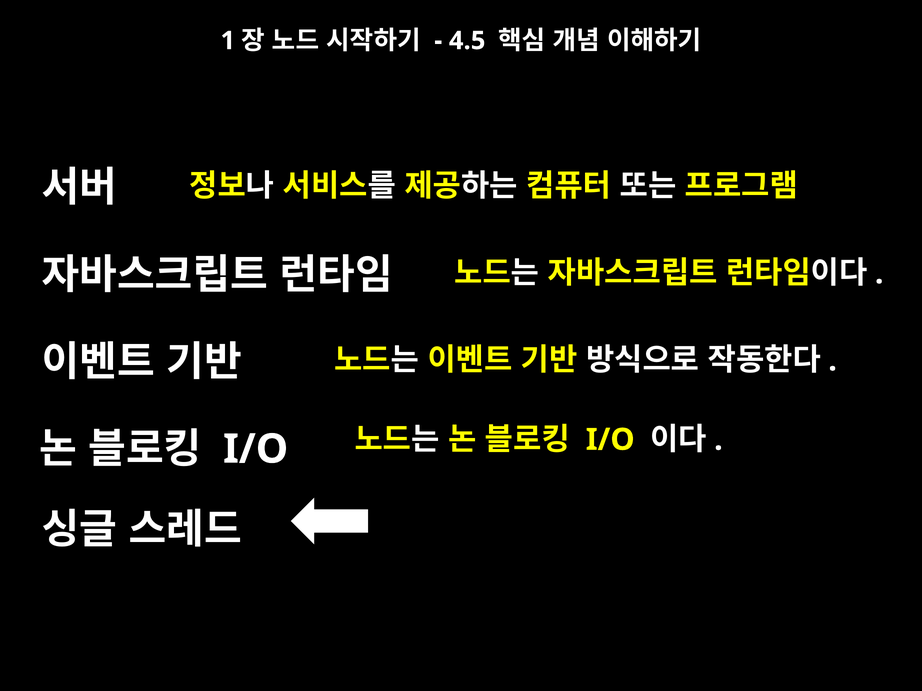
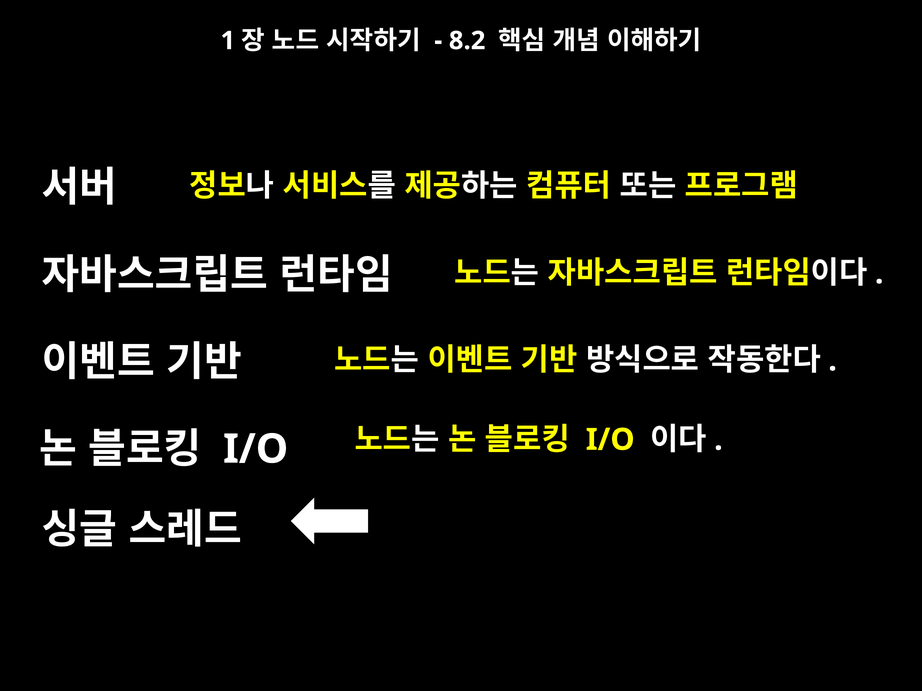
4.5: 4.5 -> 8.2
